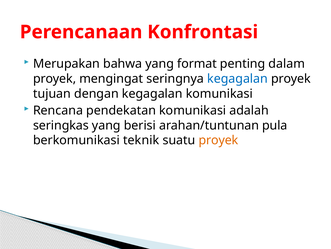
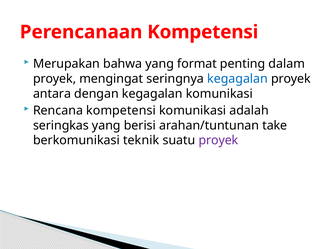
Perencanaan Konfrontasi: Konfrontasi -> Kompetensi
tujuan: tujuan -> antara
Rencana pendekatan: pendekatan -> kompetensi
pula: pula -> take
proyek at (218, 140) colour: orange -> purple
